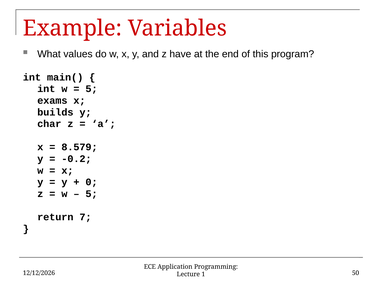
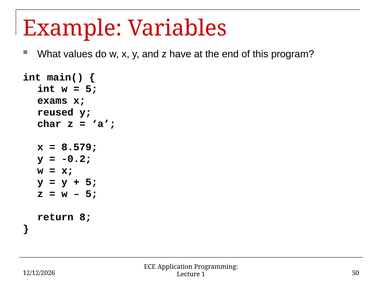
builds: builds -> reused
0 at (92, 182): 0 -> 5
7: 7 -> 8
